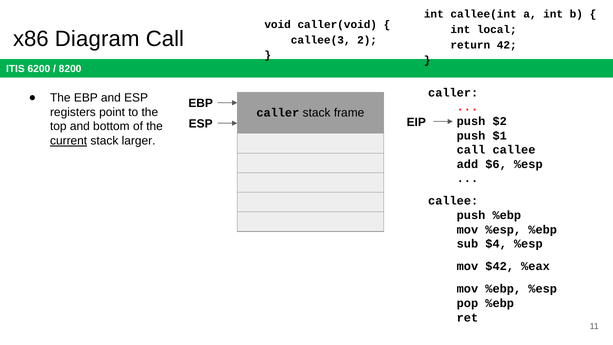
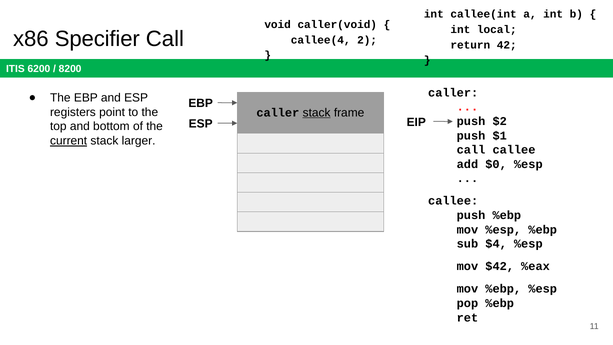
Diagram: Diagram -> Specifier
callee(3: callee(3 -> callee(4
stack at (317, 113) underline: none -> present
$6: $6 -> $0
